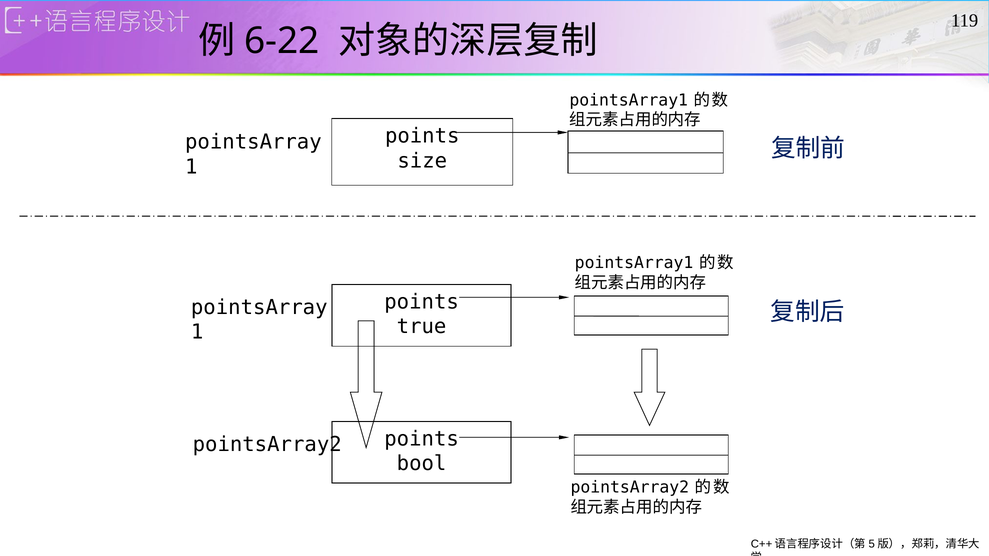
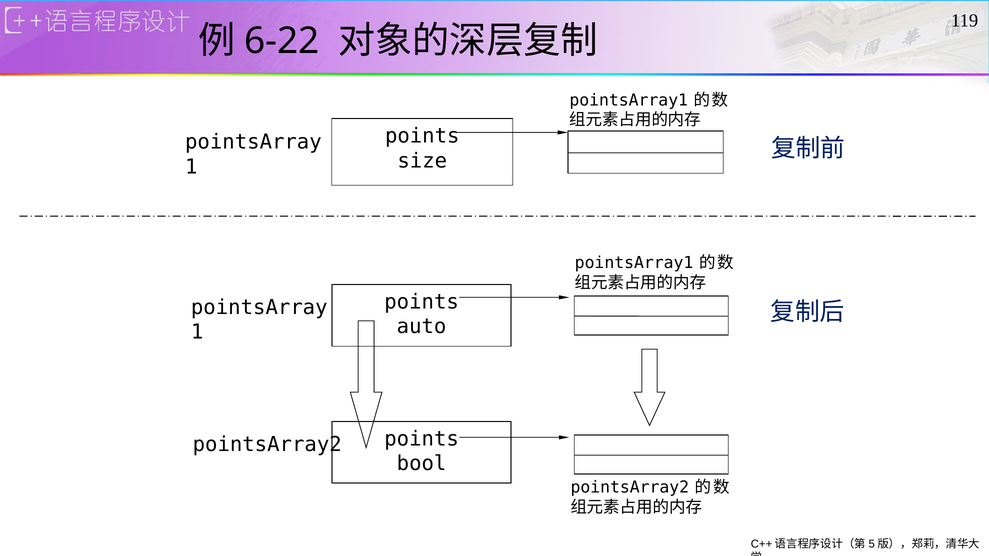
true: true -> auto
